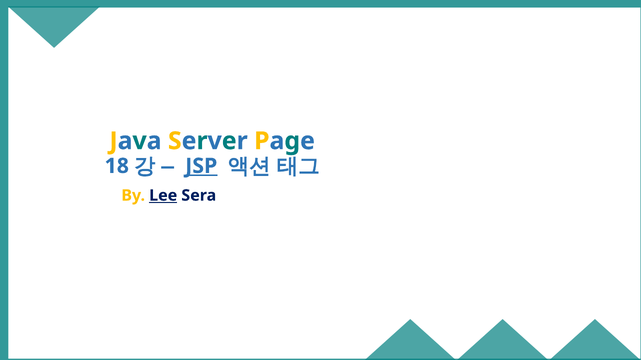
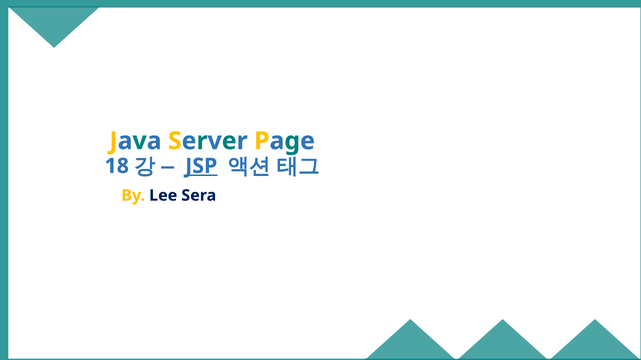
Lee underline: present -> none
